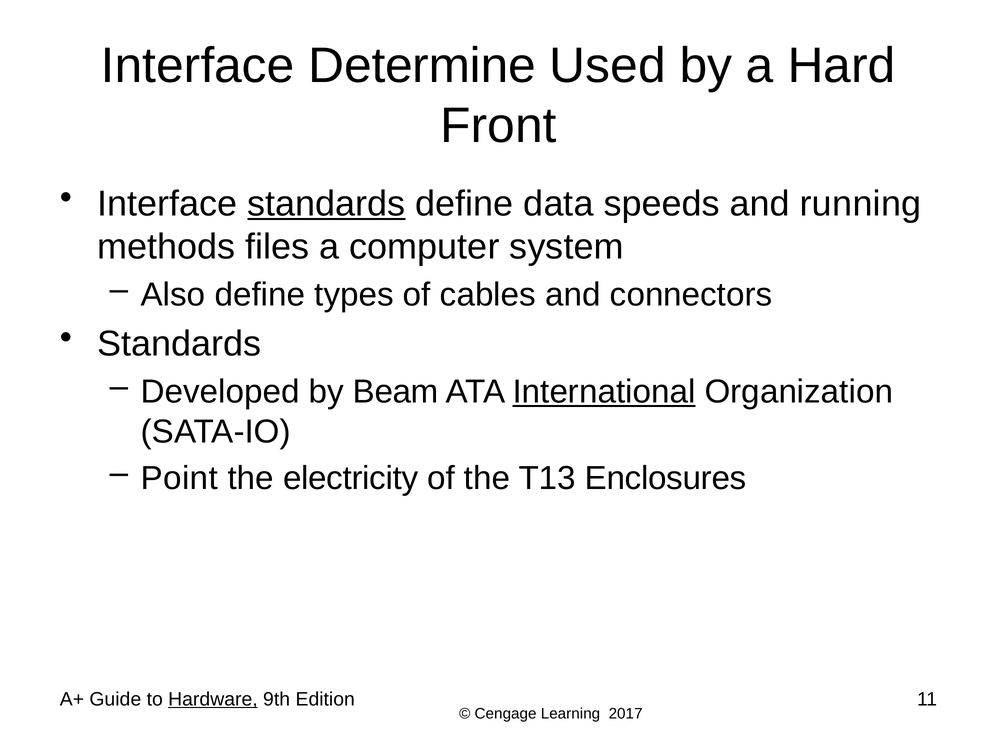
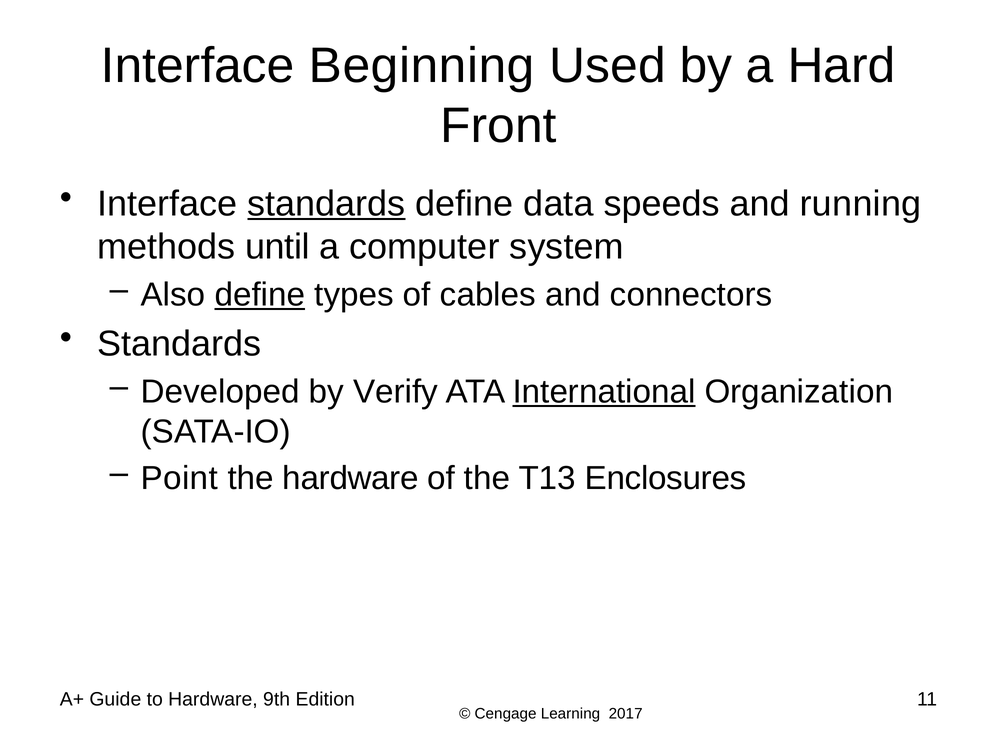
Determine: Determine -> Beginning
files: files -> until
define at (260, 295) underline: none -> present
Beam: Beam -> Verify
the electricity: electricity -> hardware
Hardware at (213, 699) underline: present -> none
